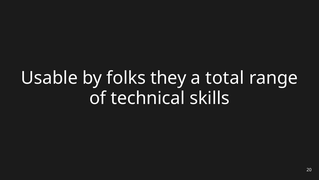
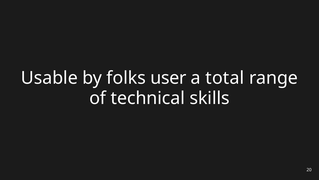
they: they -> user
